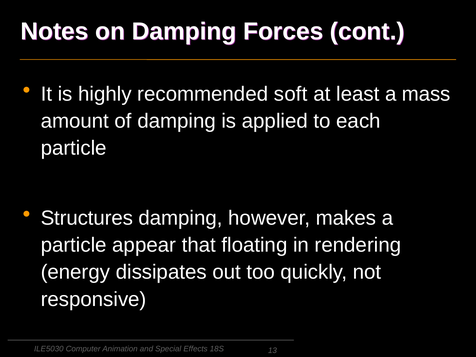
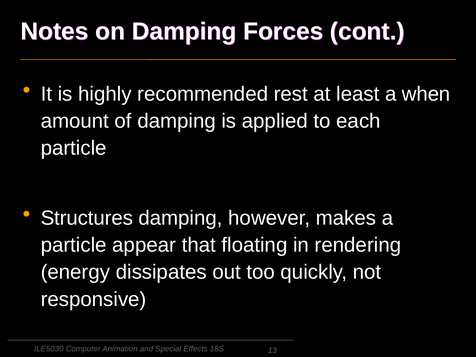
soft: soft -> rest
mass: mass -> when
